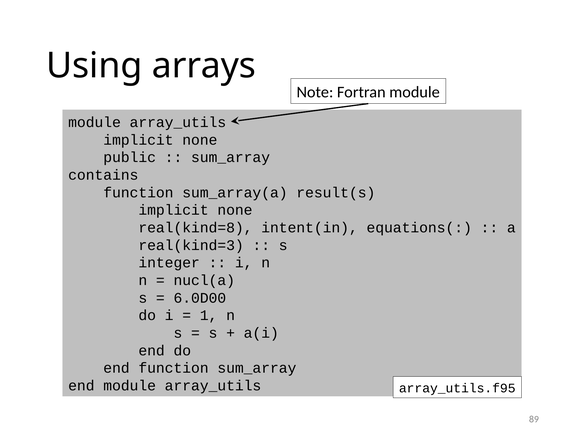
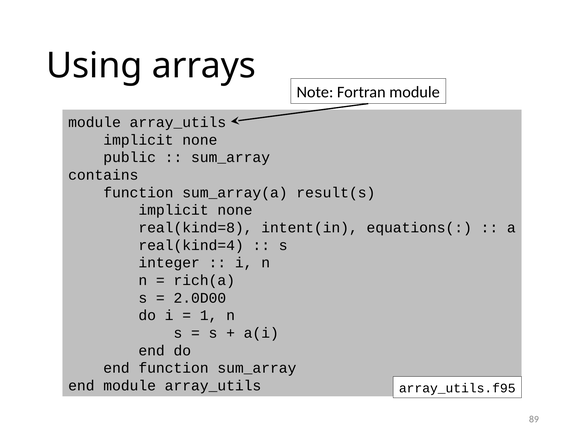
real(kind=3: real(kind=3 -> real(kind=4
nucl(a: nucl(a -> rich(a
6.0D00: 6.0D00 -> 2.0D00
